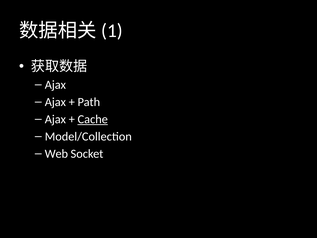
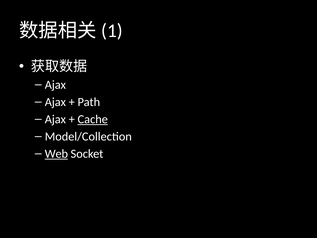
Web underline: none -> present
